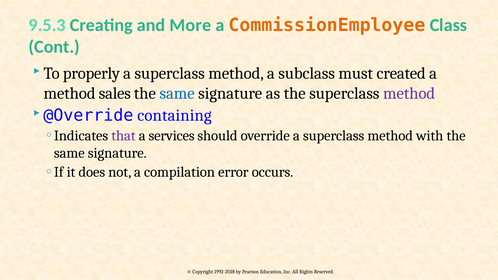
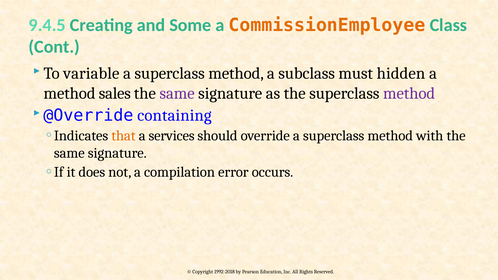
9.5.3: 9.5.3 -> 9.4.5
More: More -> Some
properly: properly -> variable
created: created -> hidden
same at (177, 93) colour: blue -> purple
that colour: purple -> orange
